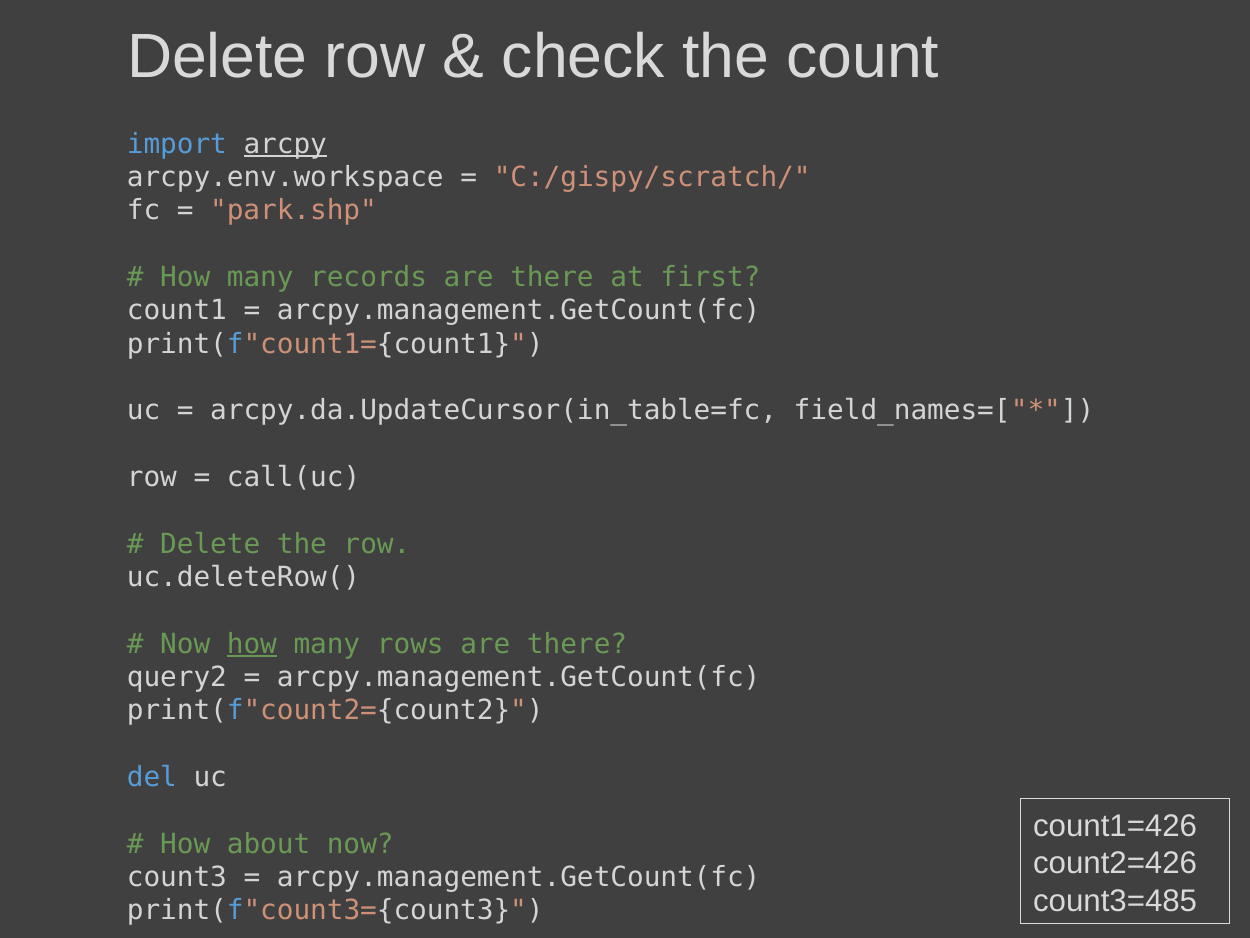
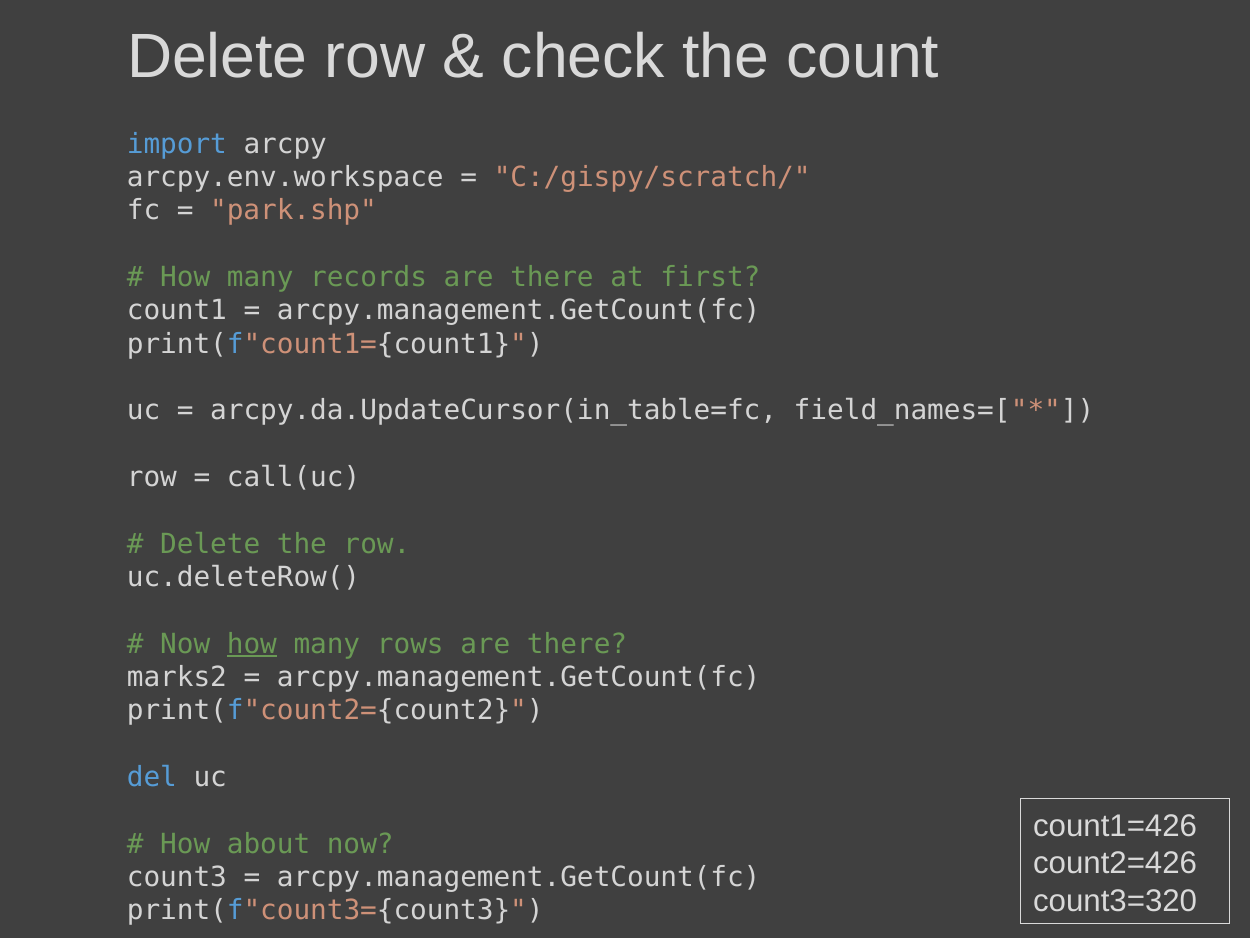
arcpy underline: present -> none
query2: query2 -> marks2
count3=485: count3=485 -> count3=320
